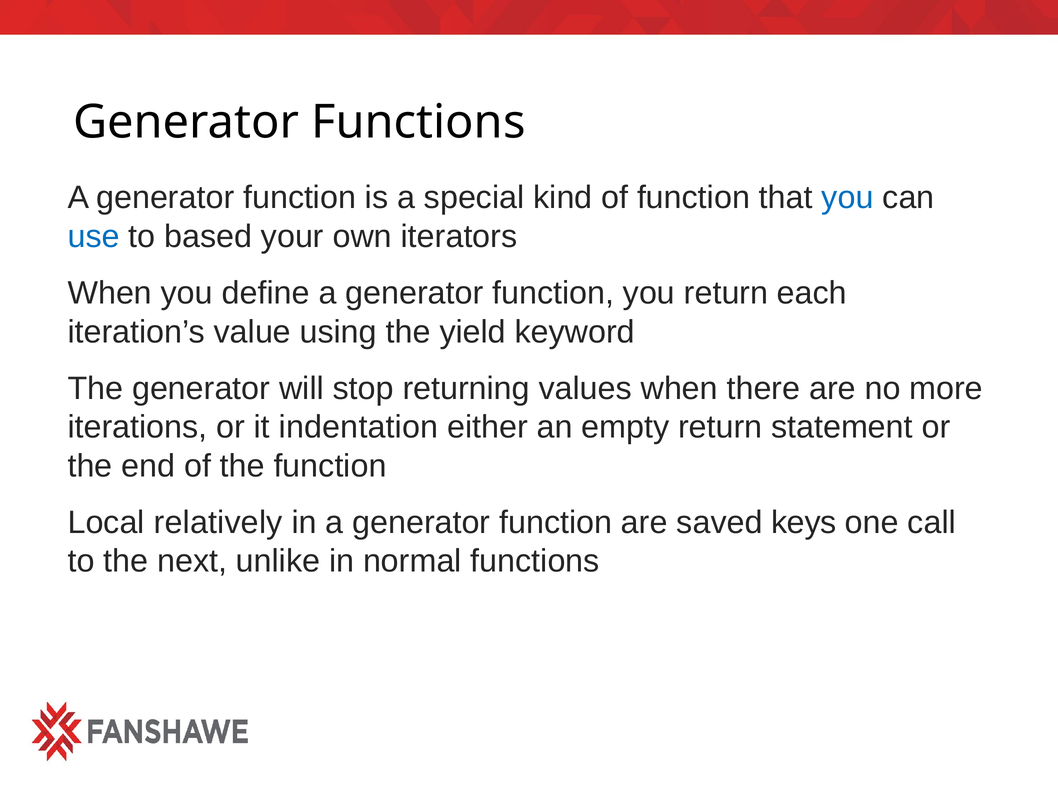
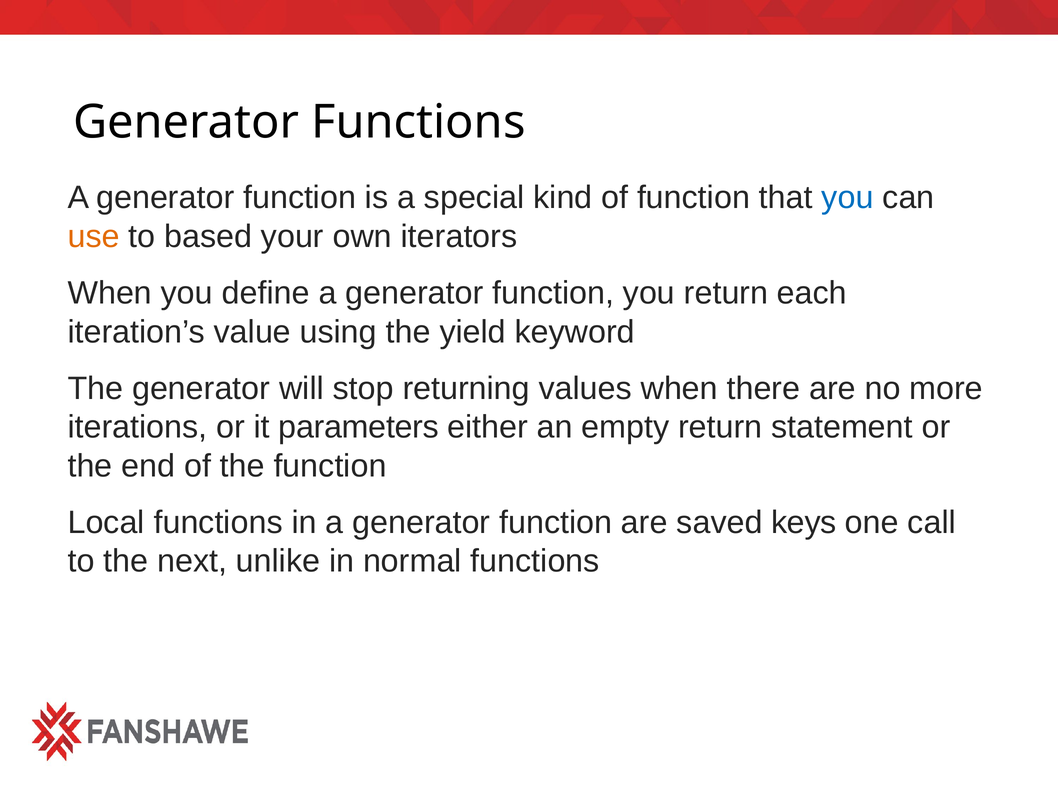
use colour: blue -> orange
indentation: indentation -> parameters
Local relatively: relatively -> functions
